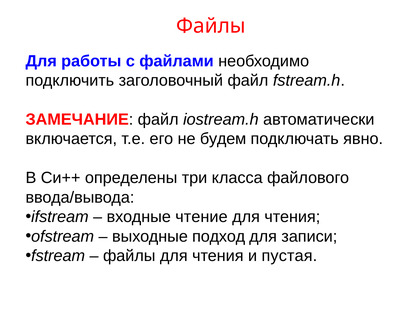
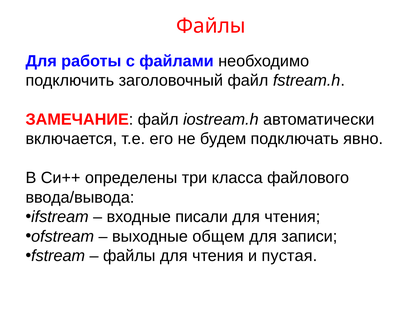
чтение: чтение -> писали
подход: подход -> общем
